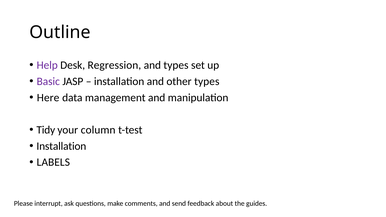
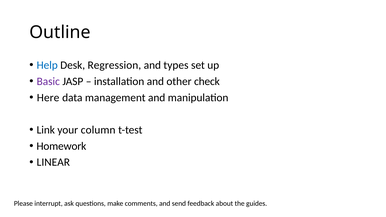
Help colour: purple -> blue
other types: types -> check
Tidy: Tidy -> Link
Installation at (61, 146): Installation -> Homework
LABELS: LABELS -> LINEAR
